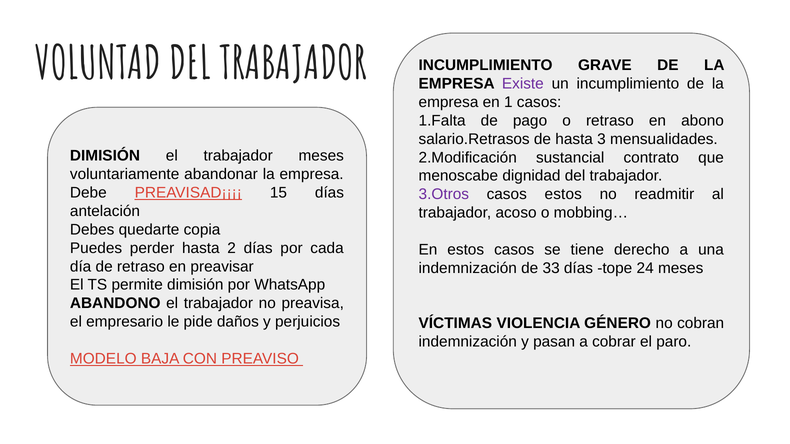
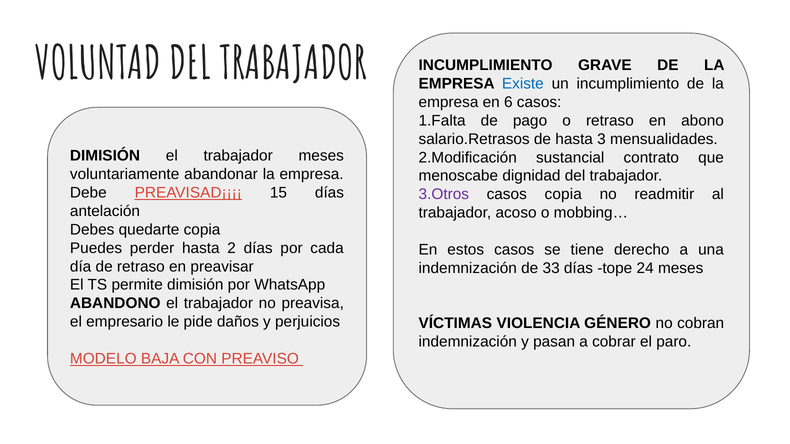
Existe colour: purple -> blue
1: 1 -> 6
casos estos: estos -> copia
